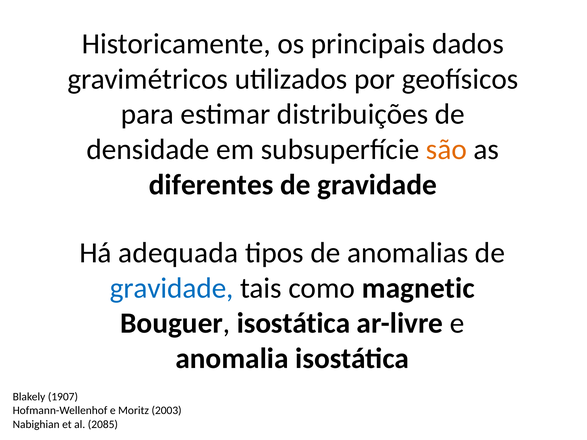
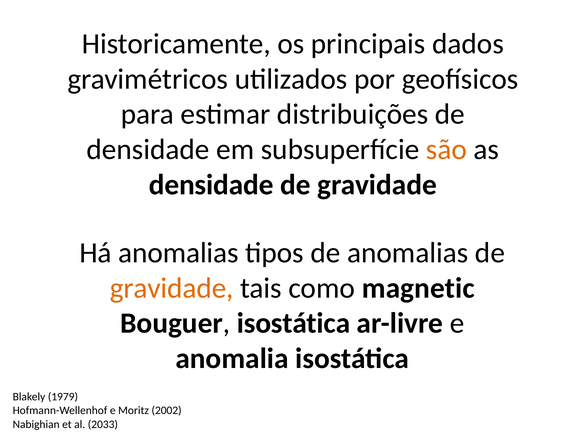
diferentes at (211, 185): diferentes -> densidade
Há adequada: adequada -> anomalias
gravidade at (172, 288) colour: blue -> orange
1907: 1907 -> 1979
2003: 2003 -> 2002
2085: 2085 -> 2033
